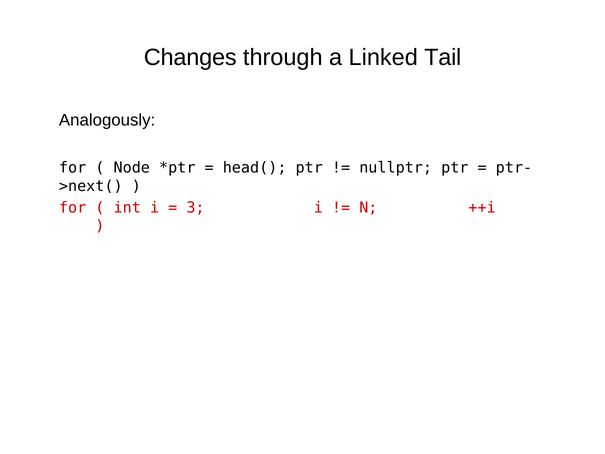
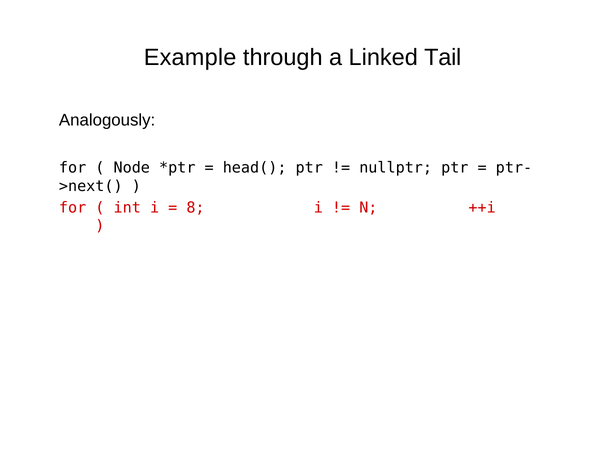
Changes: Changes -> Example
3: 3 -> 8
